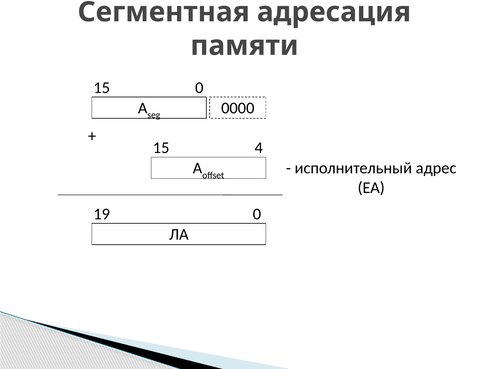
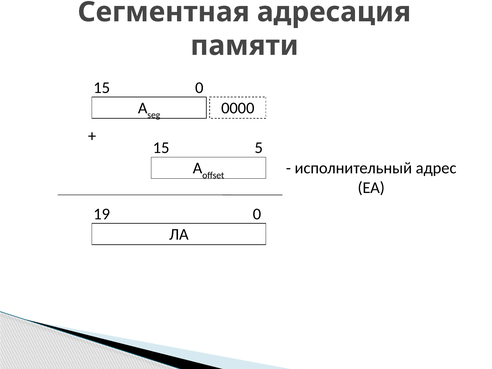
4: 4 -> 5
